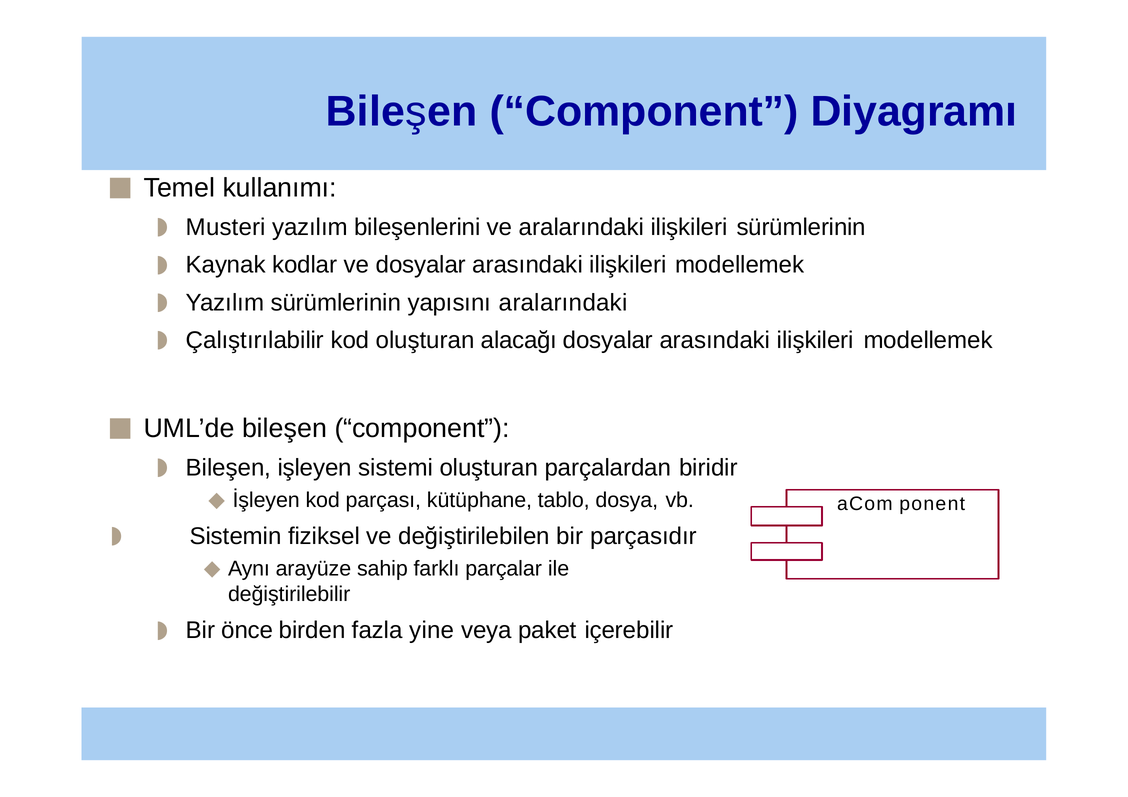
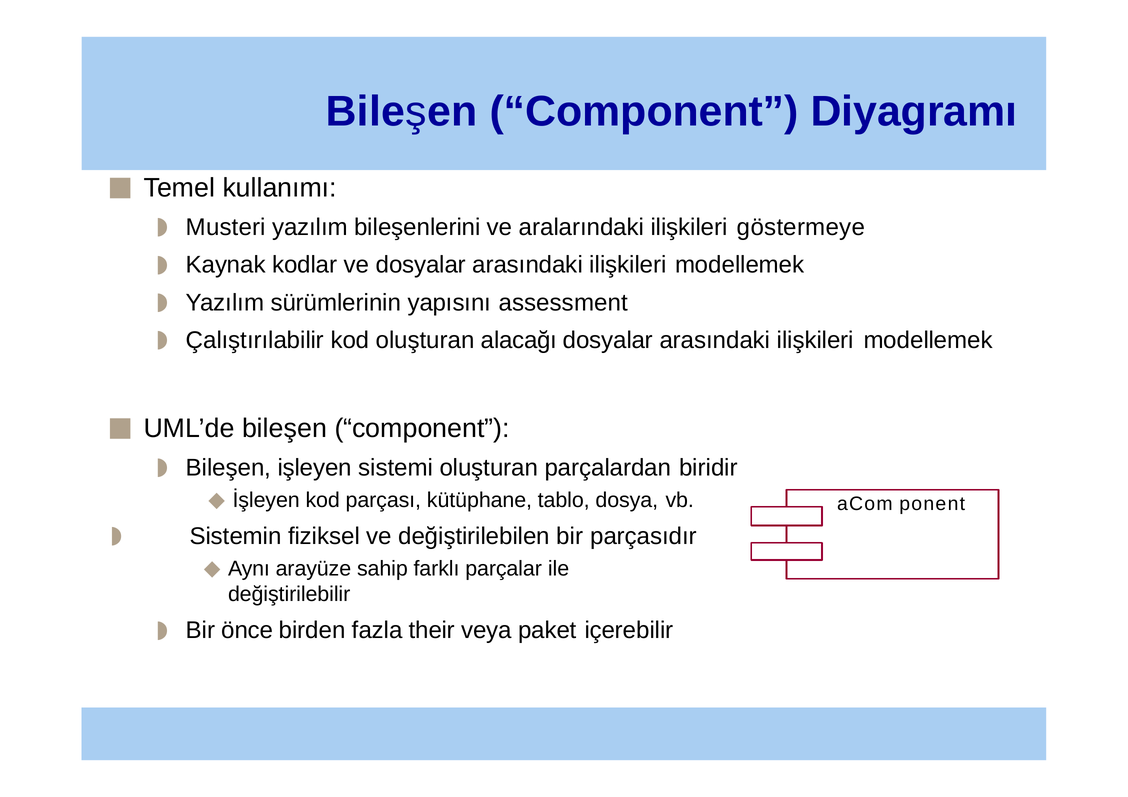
ilişkileri sürümlerinin: sürümlerinin -> göstermeye
yapısını aralarındaki: aralarındaki -> assessment
yine: yine -> their
